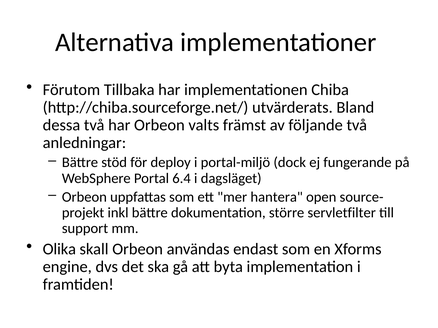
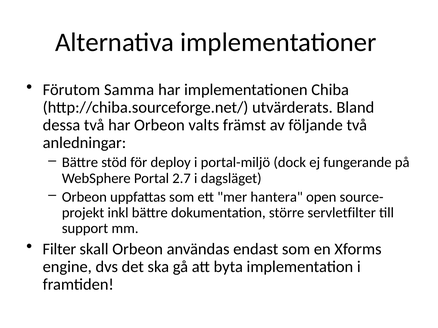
Tillbaka: Tillbaka -> Samma
6.4: 6.4 -> 2.7
Olika: Olika -> Filter
